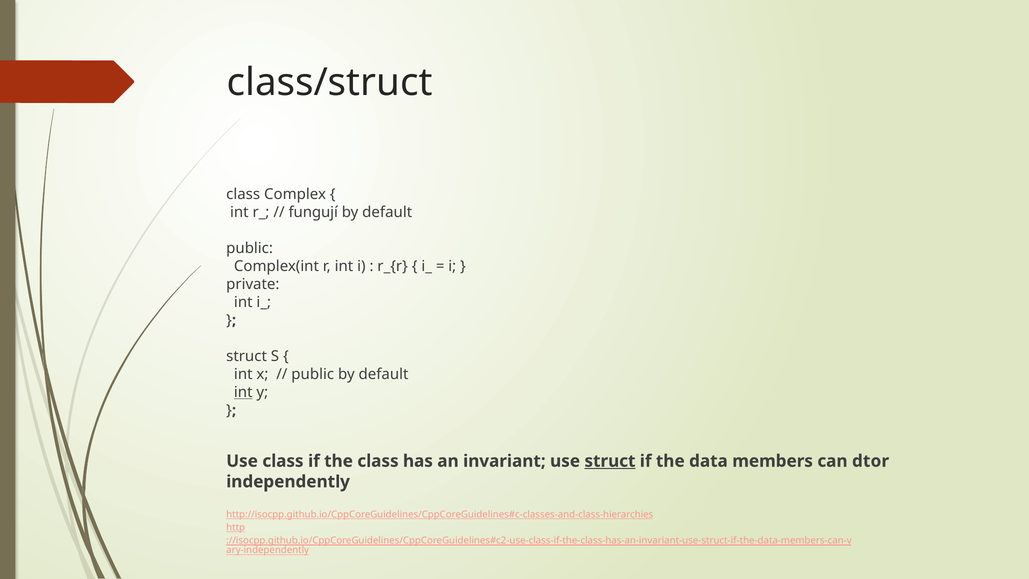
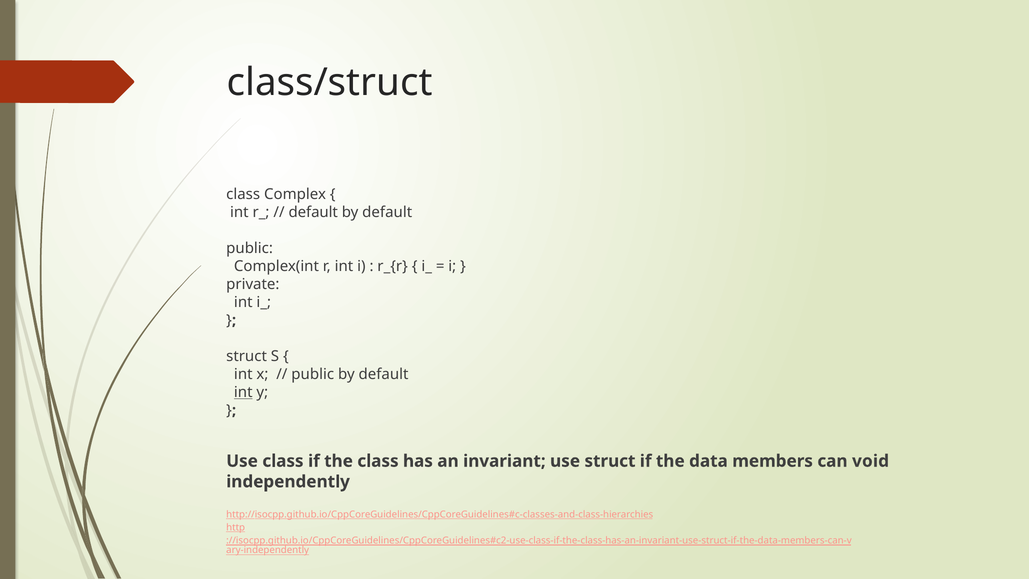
fungují at (313, 212): fungují -> default
struct at (610, 461) underline: present -> none
dtor: dtor -> void
